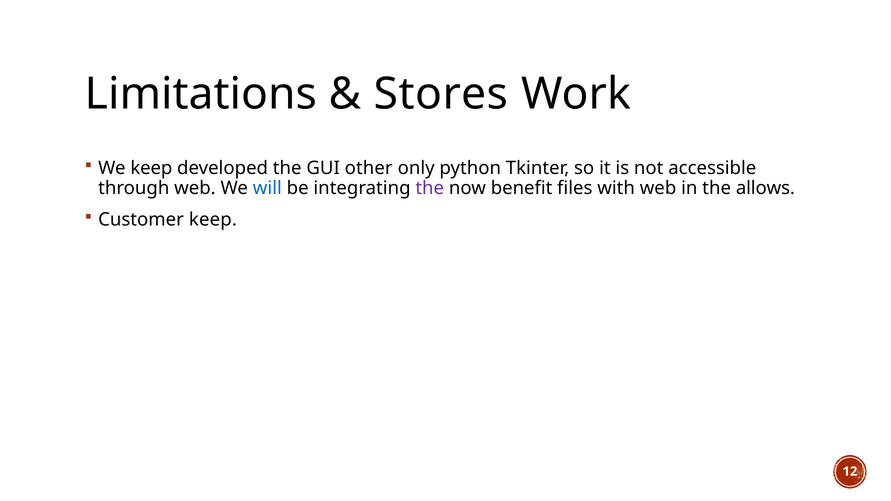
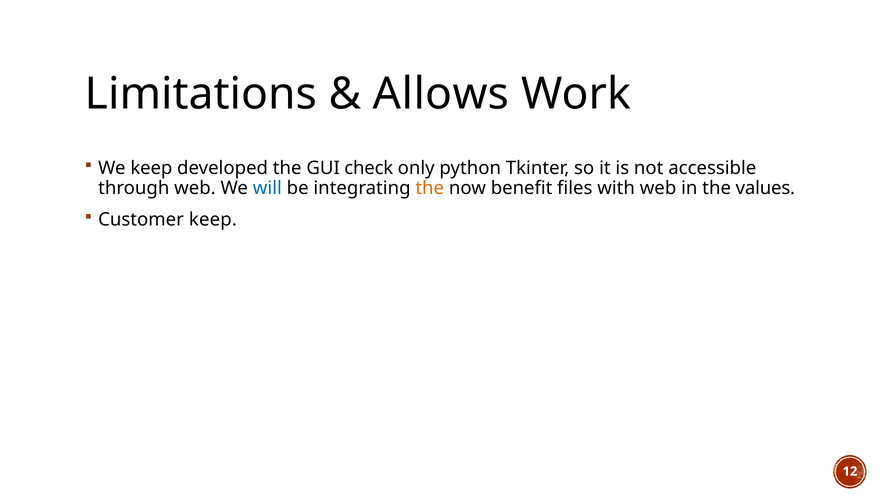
Stores: Stores -> Allows
other: other -> check
the at (430, 188) colour: purple -> orange
allows: allows -> values
